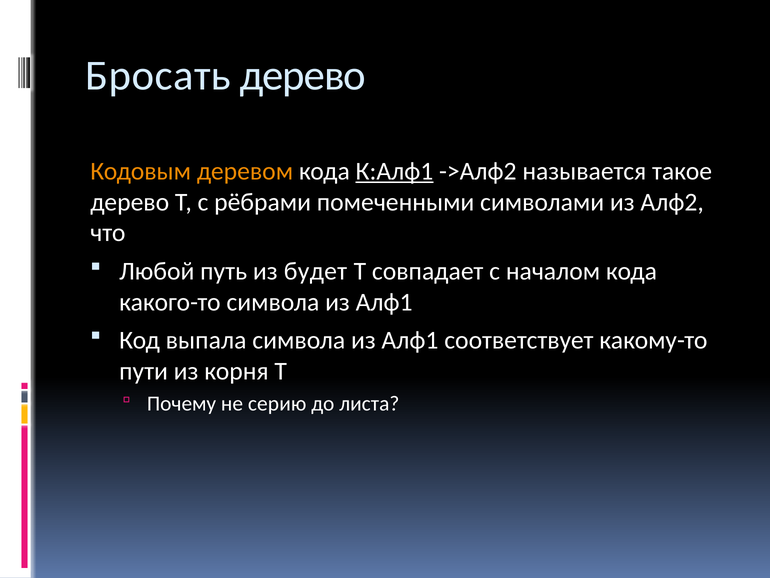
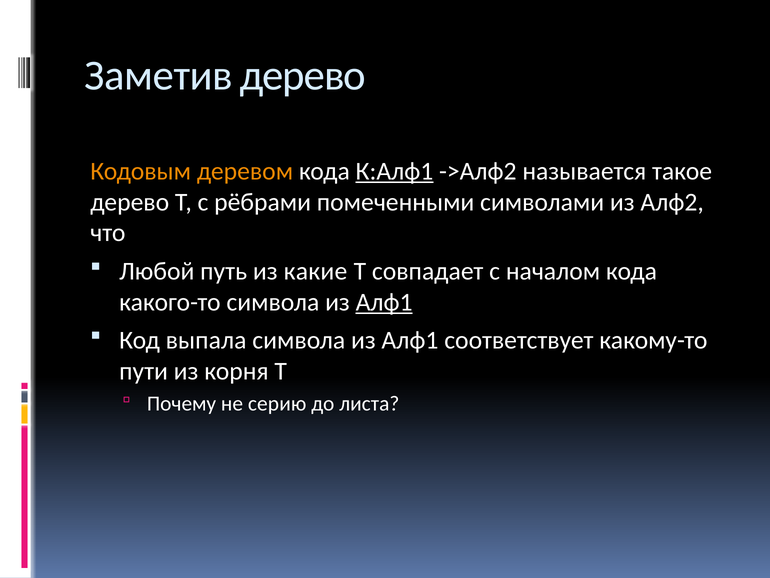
Бросать: Бросать -> Заметив
будет: будет -> какие
Алф1 at (384, 302) underline: none -> present
